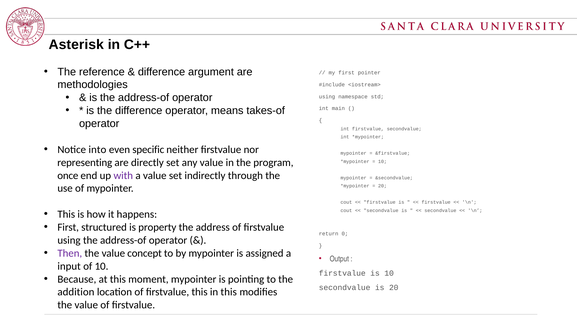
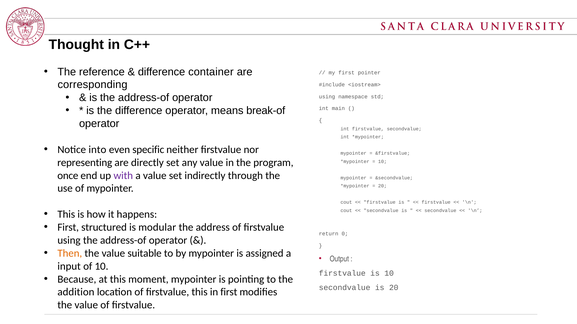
Asterisk: Asterisk -> Thought
argument: argument -> container
methodologies: methodologies -> corresponding
takes-of: takes-of -> break-of
property: property -> modular
Then colour: purple -> orange
concept: concept -> suitable
in this: this -> first
